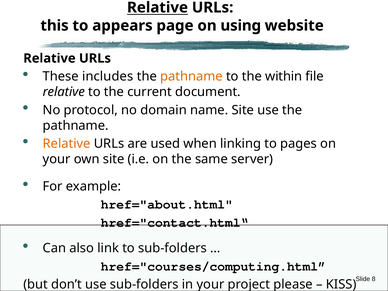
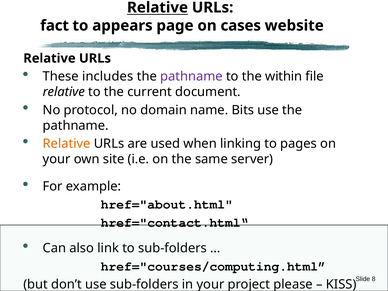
this: this -> fact
using: using -> cases
pathname at (191, 76) colour: orange -> purple
name Site: Site -> Bits
